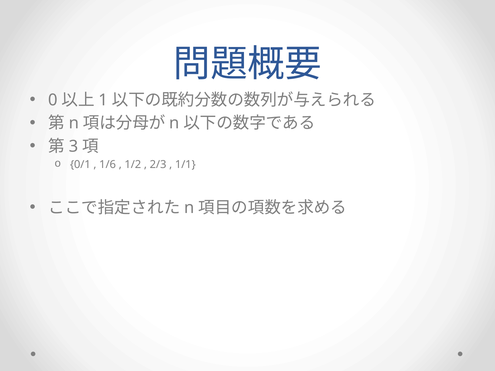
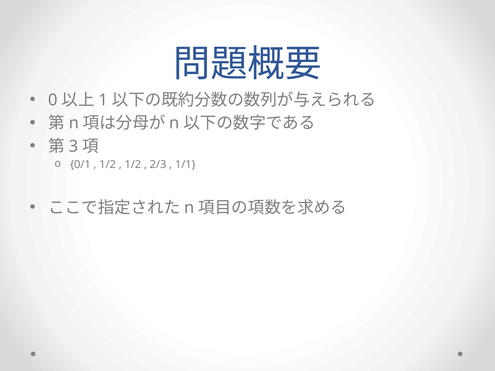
1/6 at (108, 165): 1/6 -> 1/2
